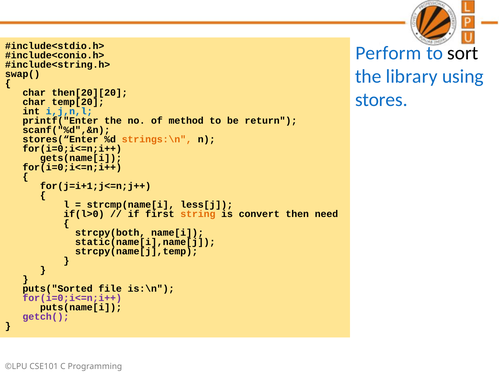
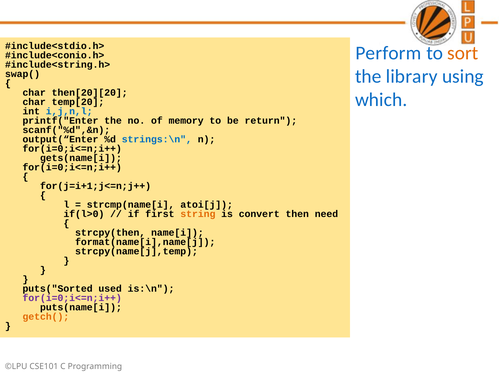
sort colour: black -> orange
stores: stores -> which
method: method -> memory
stores(“Enter: stores(“Enter -> output(“Enter
strings:\n colour: orange -> blue
less[j: less[j -> atoi[j
strcpy(both: strcpy(both -> strcpy(then
static(name[i],name[j: static(name[i],name[j -> format(name[i],name[j
file: file -> used
getch( colour: purple -> orange
